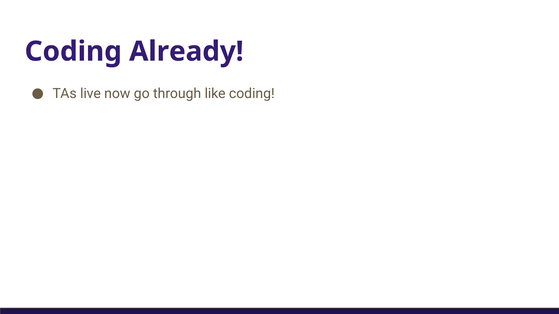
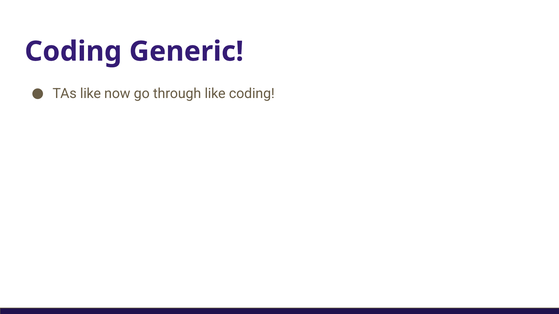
Already: Already -> Generic
TAs live: live -> like
